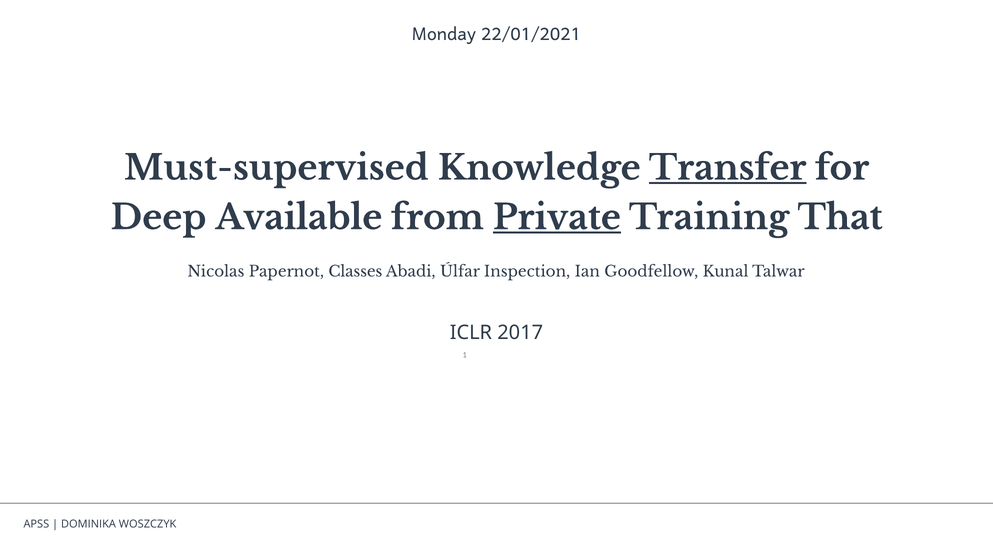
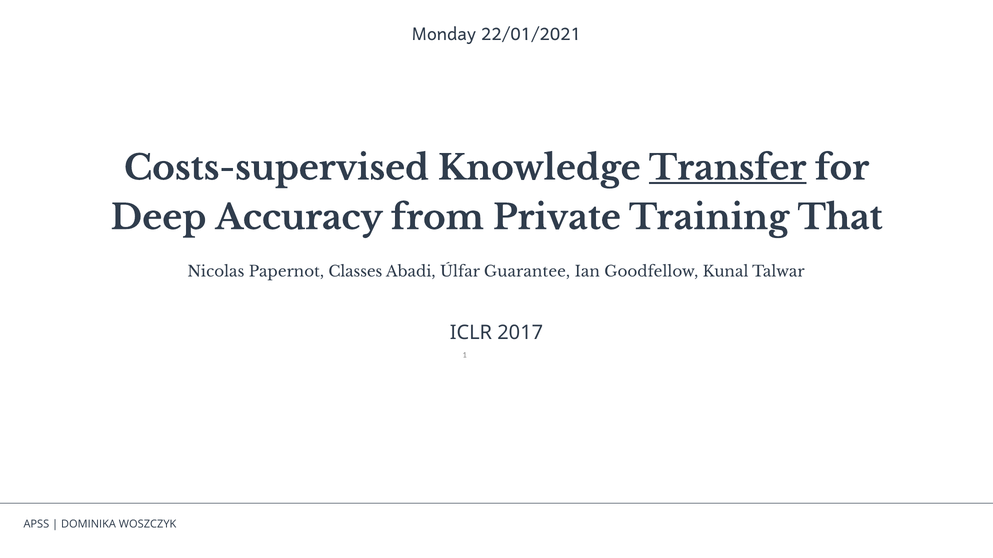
Must-supervised: Must-supervised -> Costs-supervised
Available: Available -> Accuracy
Private underline: present -> none
Inspection: Inspection -> Guarantee
